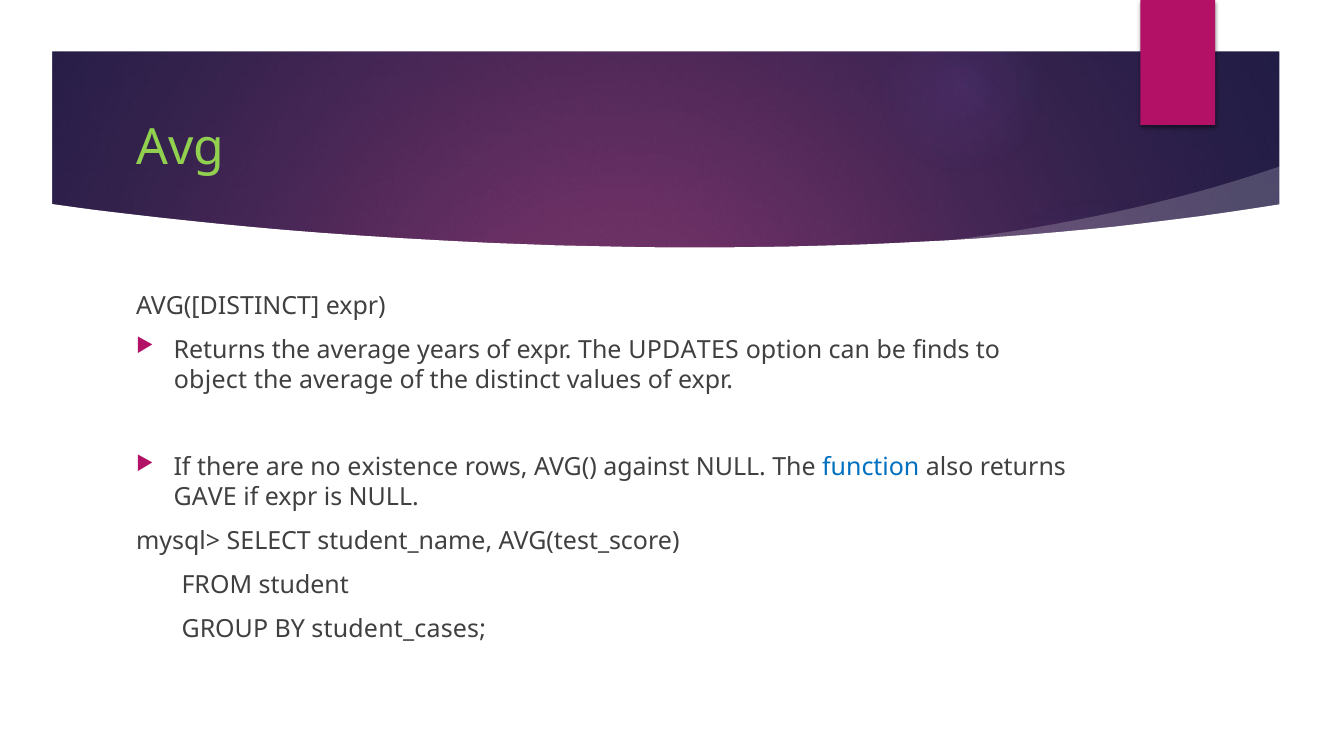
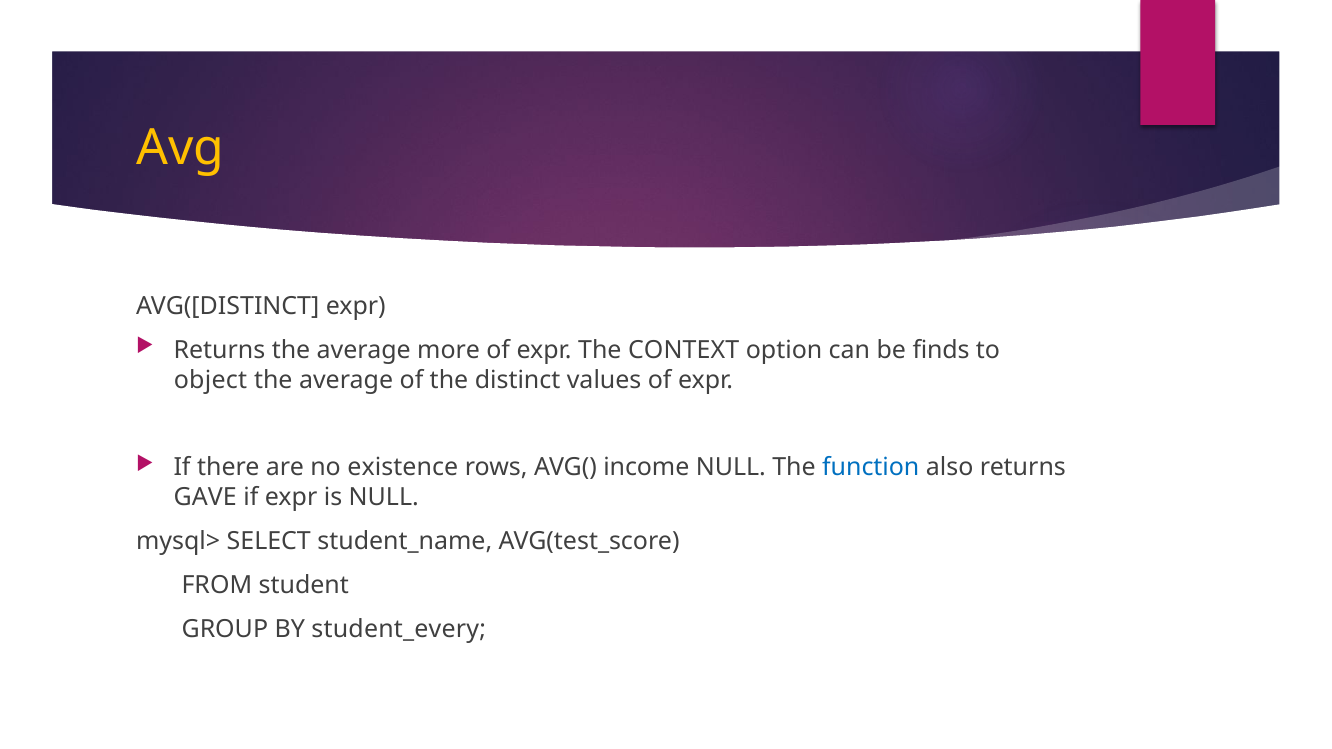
Avg colour: light green -> yellow
years: years -> more
UPDATES: UPDATES -> CONTEXT
against: against -> income
student_cases: student_cases -> student_every
